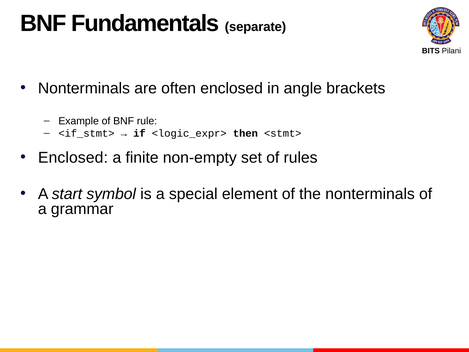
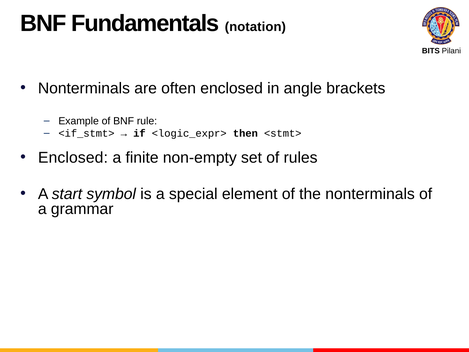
separate: separate -> notation
